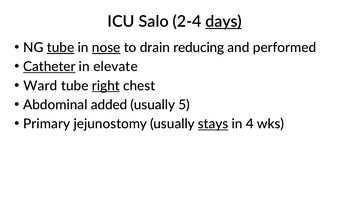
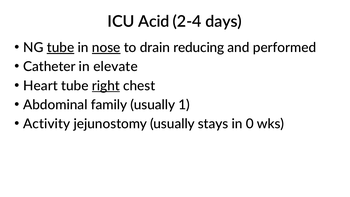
Salo: Salo -> Acid
days underline: present -> none
Catheter underline: present -> none
Ward: Ward -> Heart
added: added -> family
5: 5 -> 1
Primary: Primary -> Activity
stays underline: present -> none
4: 4 -> 0
